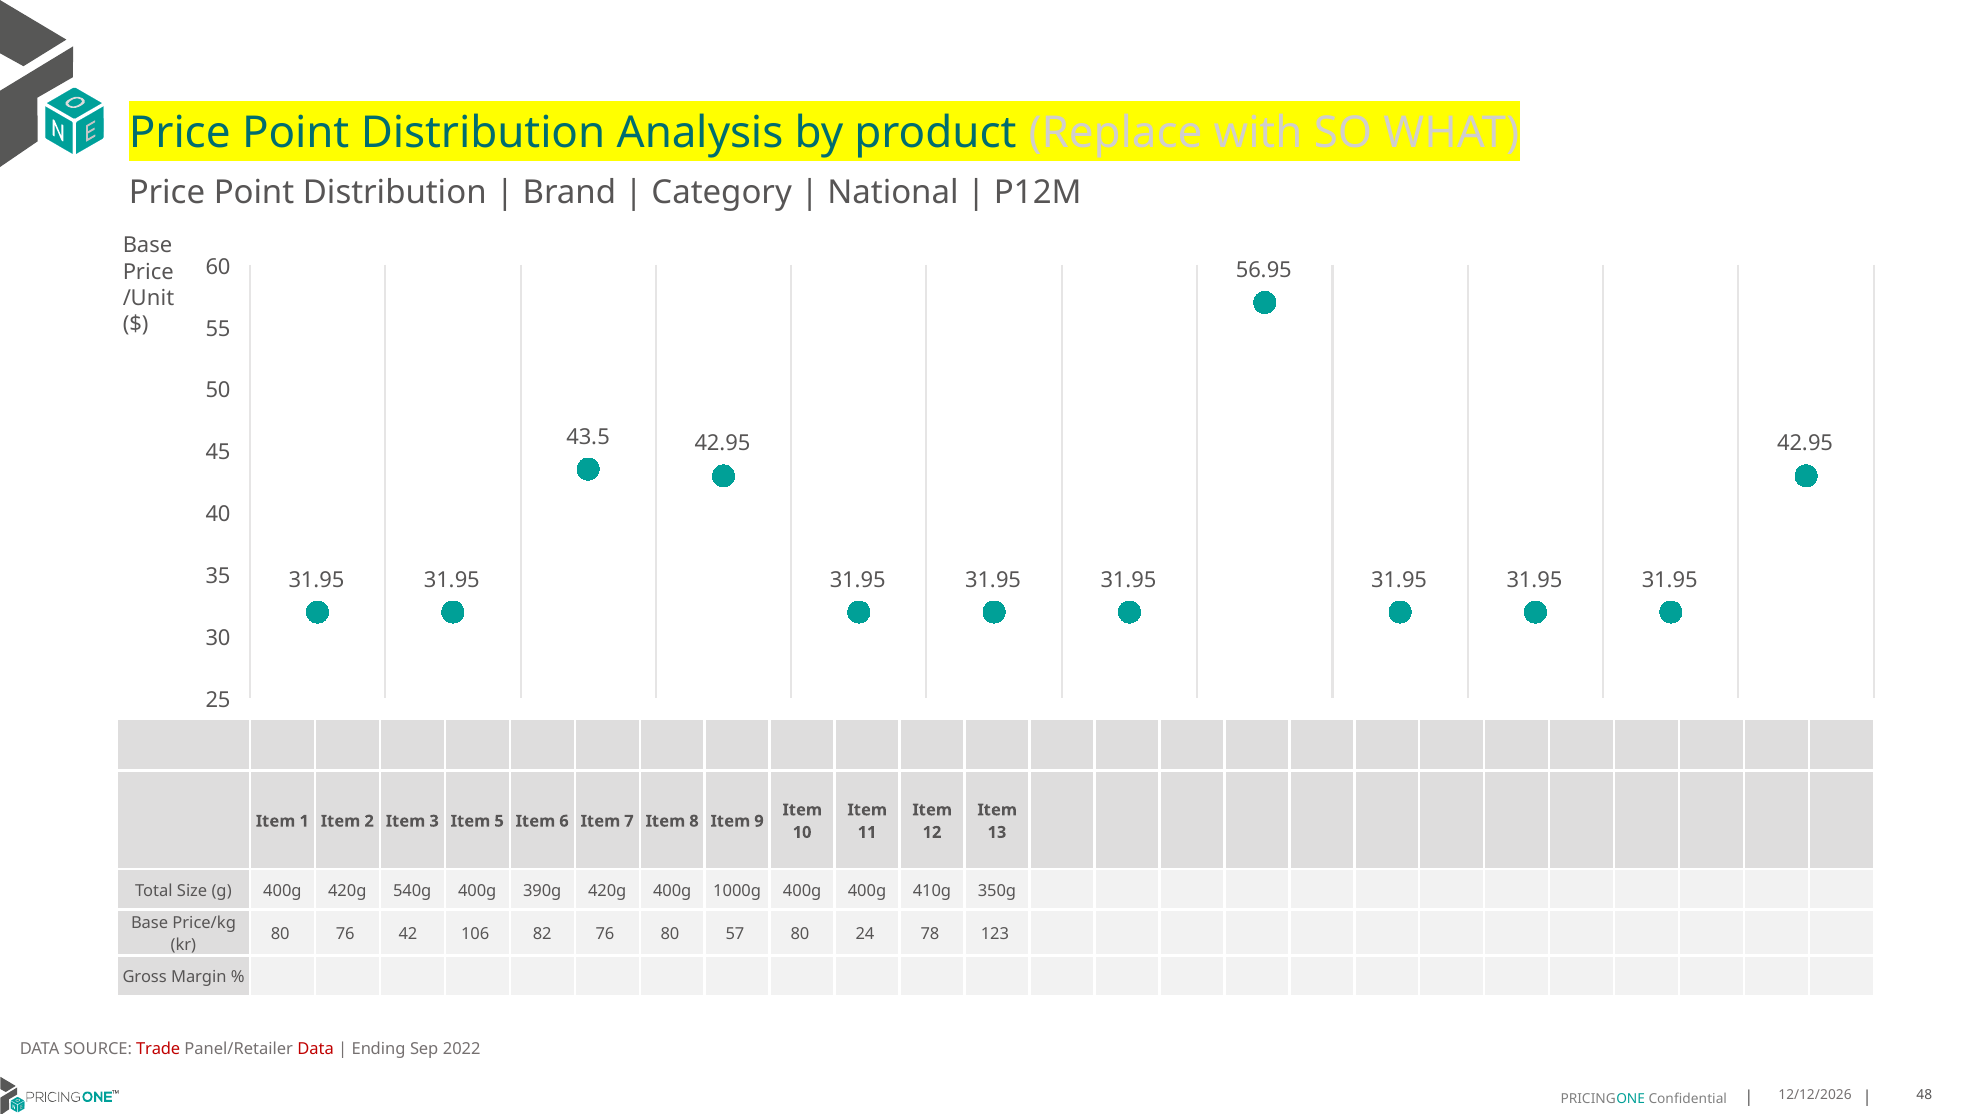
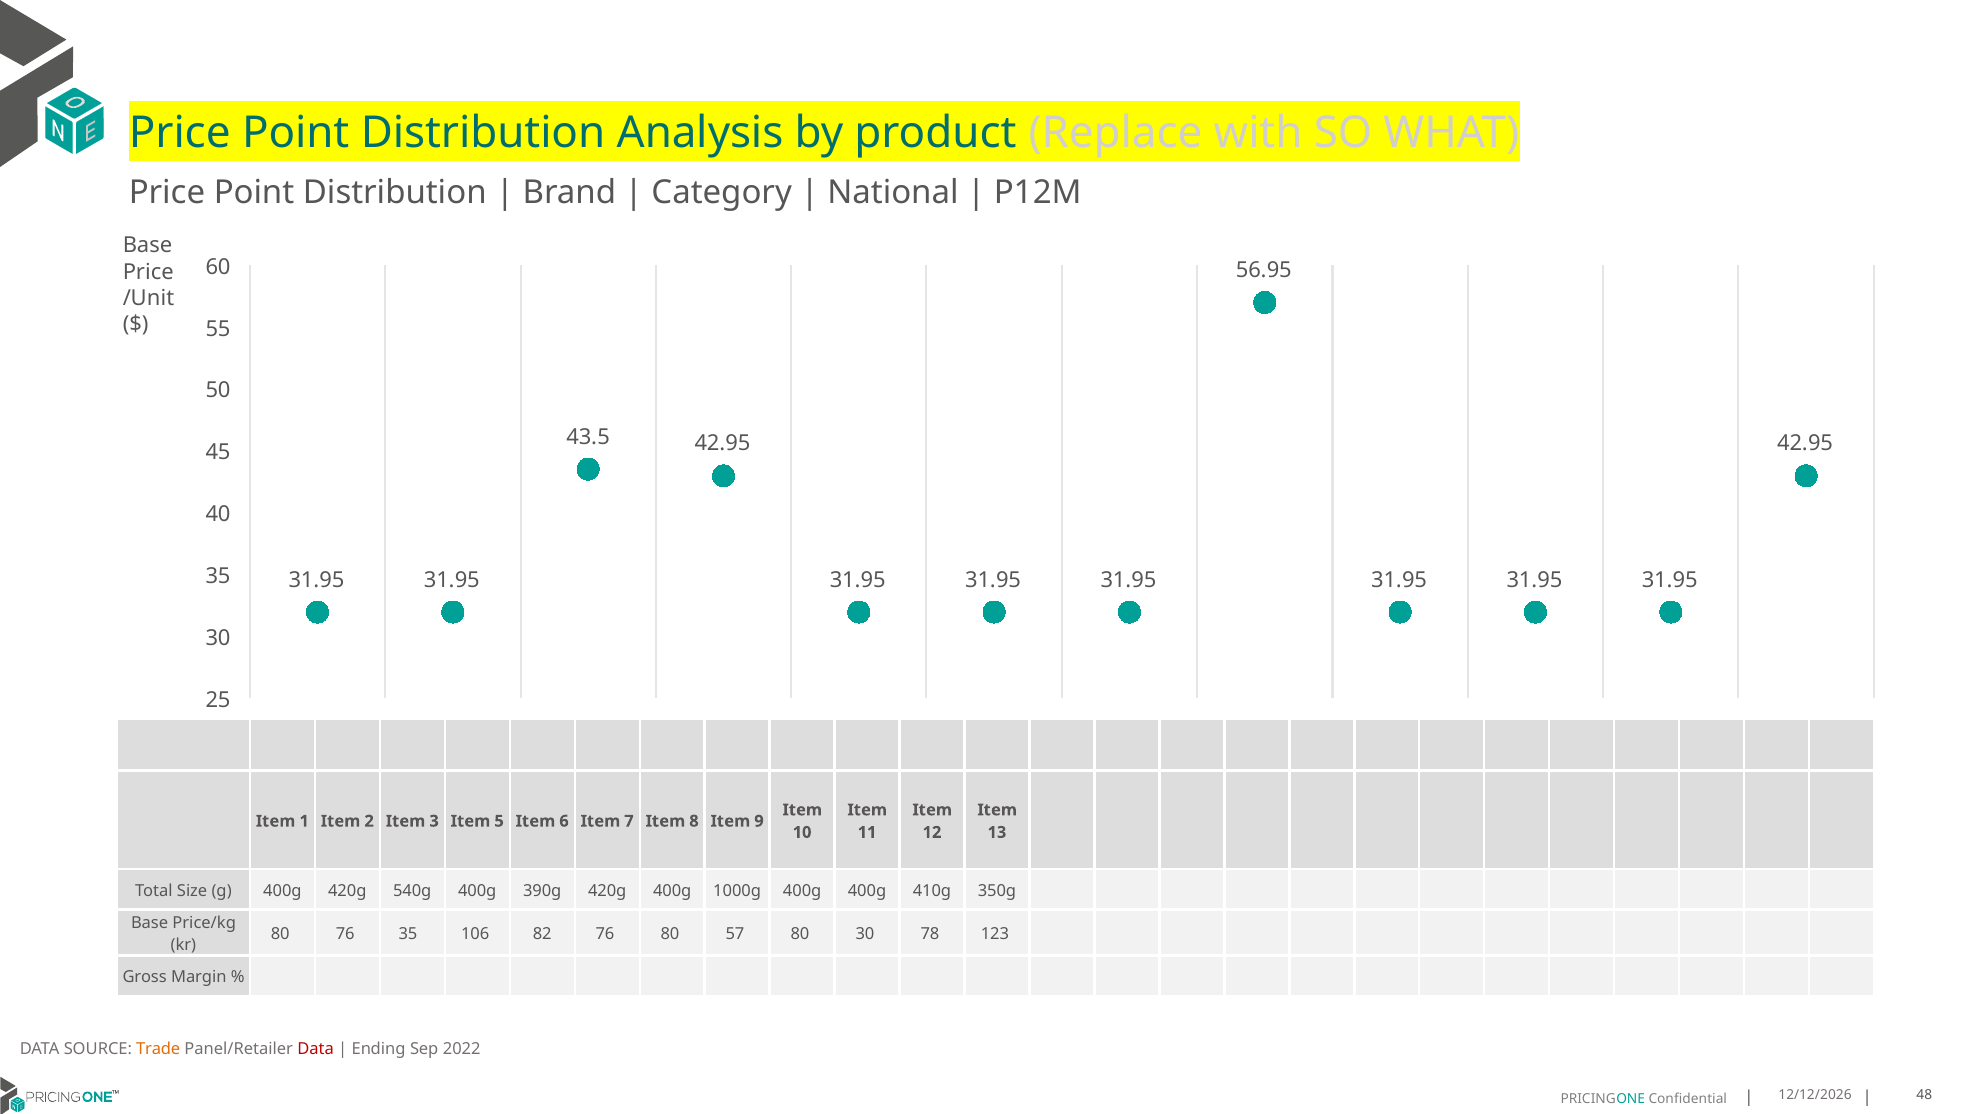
76 42: 42 -> 35
80 24: 24 -> 30
Trade colour: red -> orange
